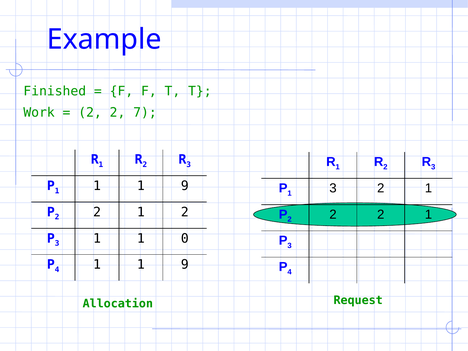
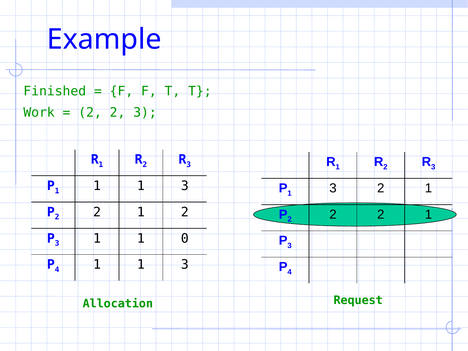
2 7: 7 -> 3
1 1 1 9: 9 -> 3
9 at (185, 265): 9 -> 3
